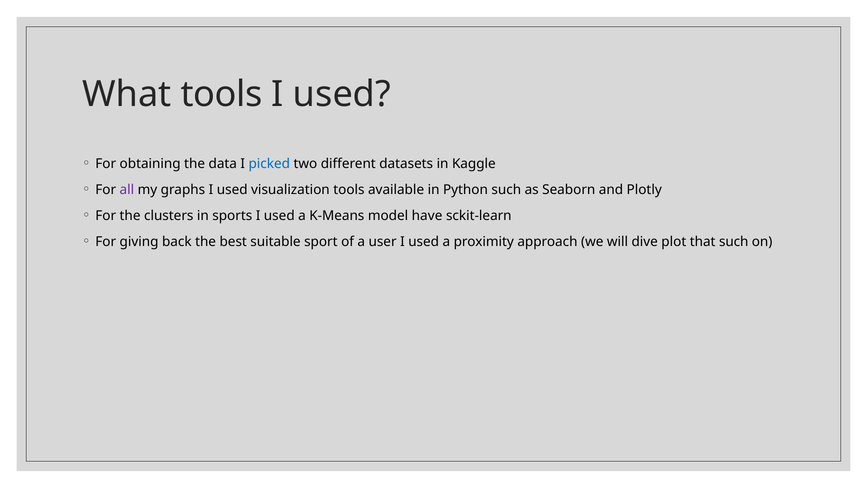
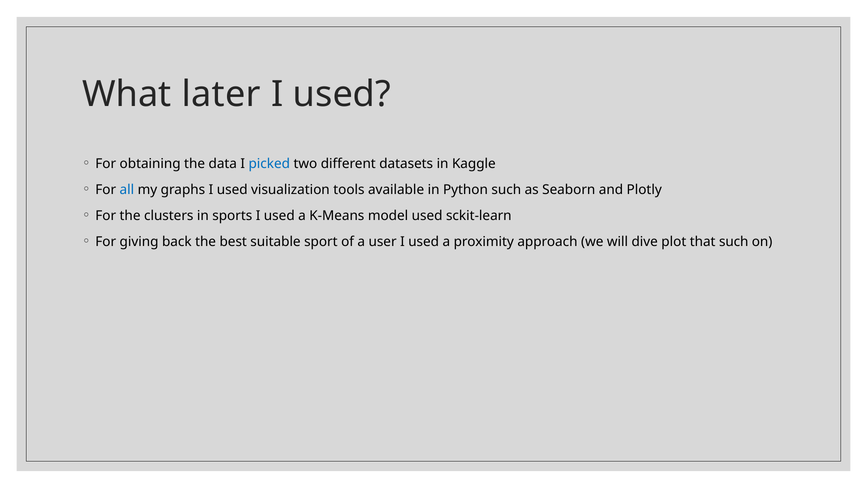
What tools: tools -> later
all colour: purple -> blue
model have: have -> used
